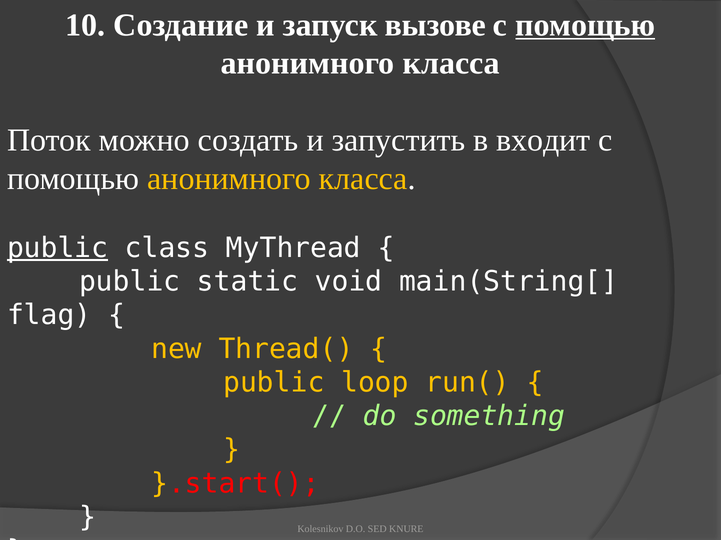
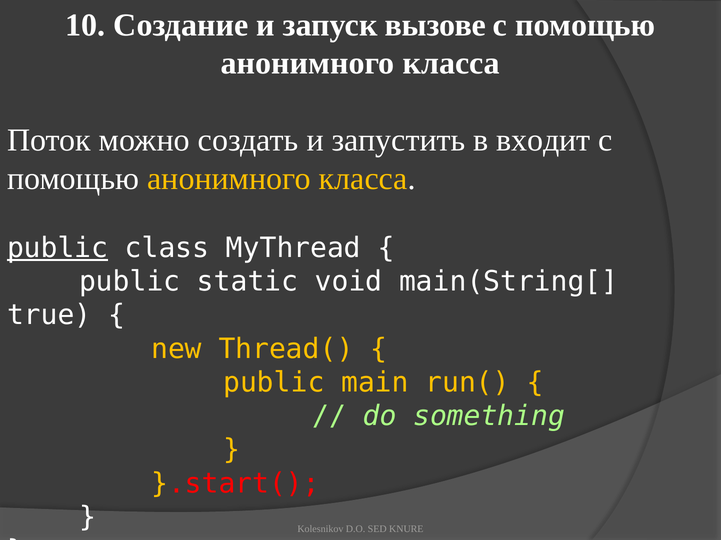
помощью at (585, 25) underline: present -> none
flag: flag -> true
loop: loop -> main
